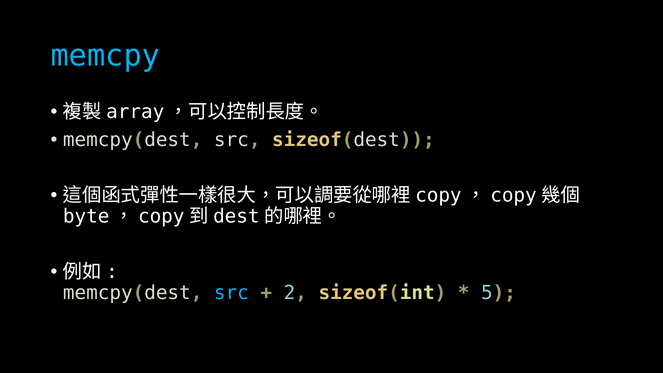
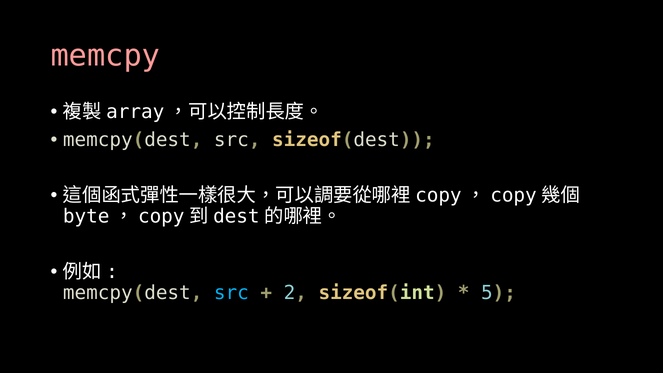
memcpy colour: light blue -> pink
